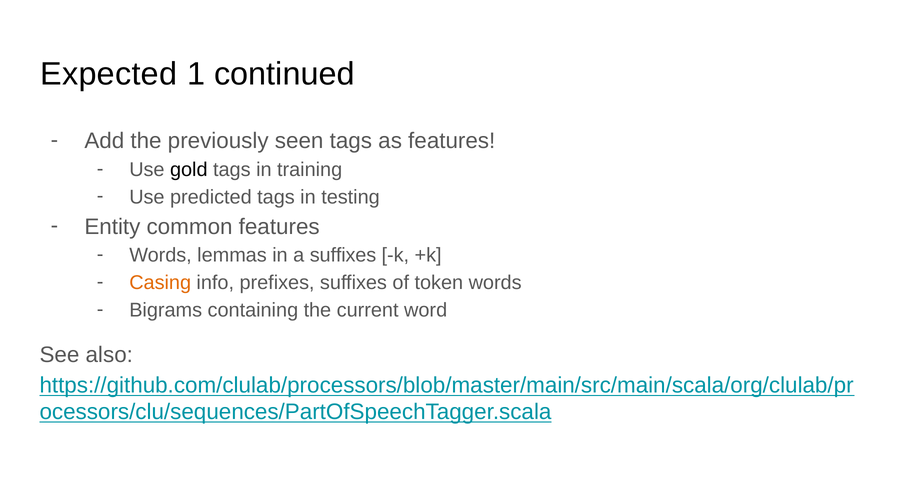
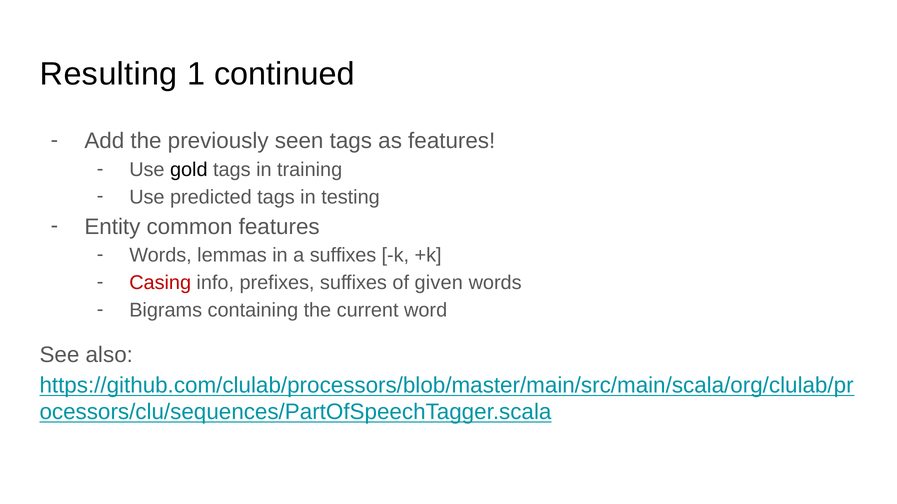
Expected: Expected -> Resulting
Casing colour: orange -> red
token: token -> given
